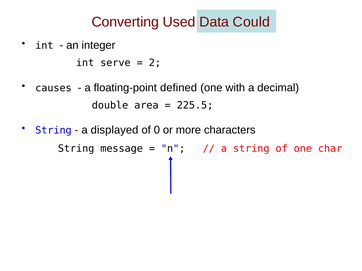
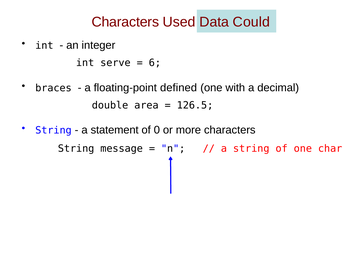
Converting at (125, 22): Converting -> Characters
2: 2 -> 6
causes: causes -> braces
225.5: 225.5 -> 126.5
displayed: displayed -> statement
